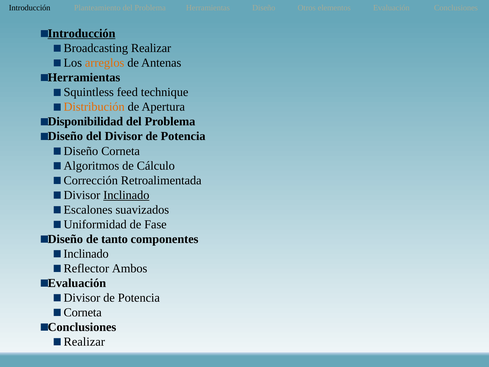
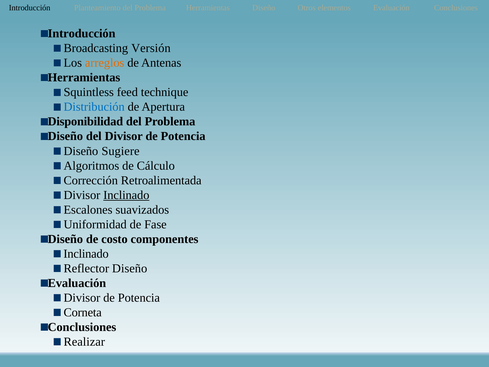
Introducción at (82, 34) underline: present -> none
Broadcasting Realizar: Realizar -> Versión
Distribución colour: orange -> blue
Diseño Corneta: Corneta -> Sugiere
tanto: tanto -> costo
Reflector Ambos: Ambos -> Diseño
